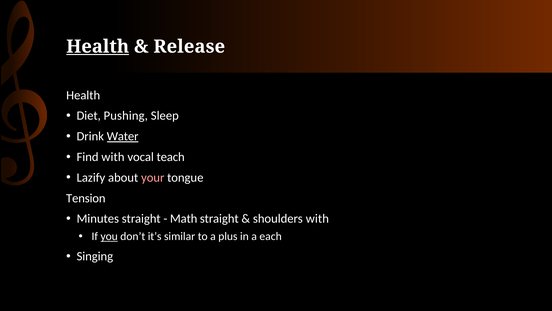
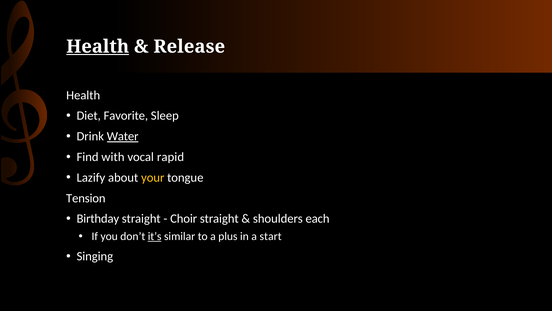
Pushing: Pushing -> Favorite
teach: teach -> rapid
your colour: pink -> yellow
Minutes: Minutes -> Birthday
Math: Math -> Choir
shoulders with: with -> each
you underline: present -> none
it’s underline: none -> present
each: each -> start
